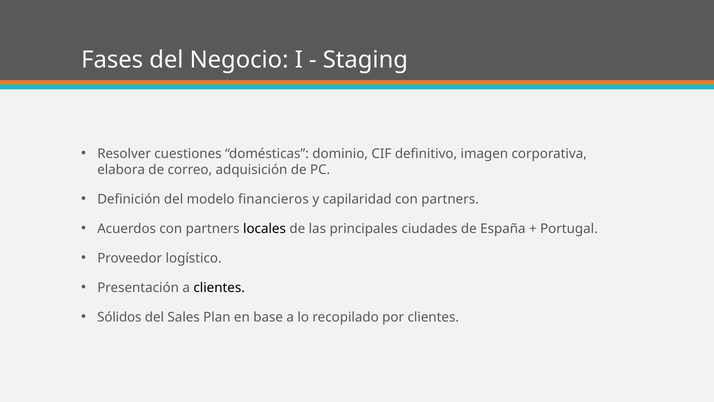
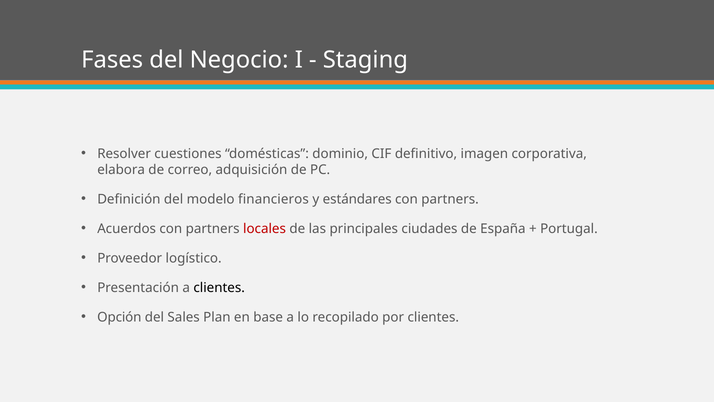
capilaridad: capilaridad -> estándares
locales colour: black -> red
Sólidos: Sólidos -> Opción
